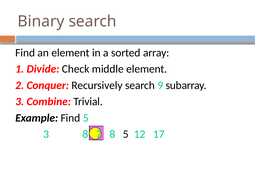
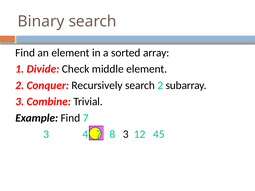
9: 9 -> 2
Find 5: 5 -> 7
3 8: 8 -> 4
8 5: 5 -> 3
17: 17 -> 45
